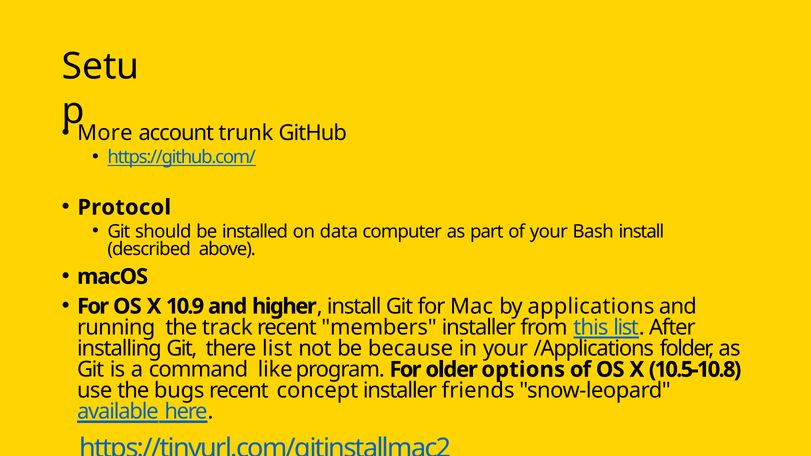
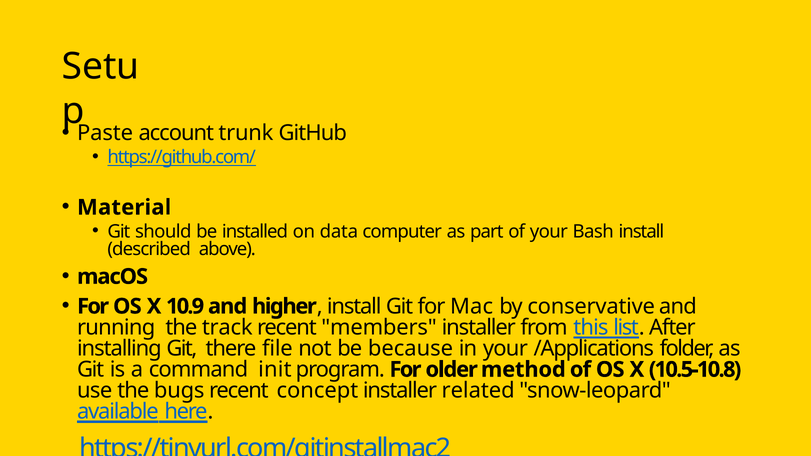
More: More -> Paste
Protocol: Protocol -> Material
applications: applications -> conservative
there list: list -> file
like: like -> init
options: options -> method
friends: friends -> related
